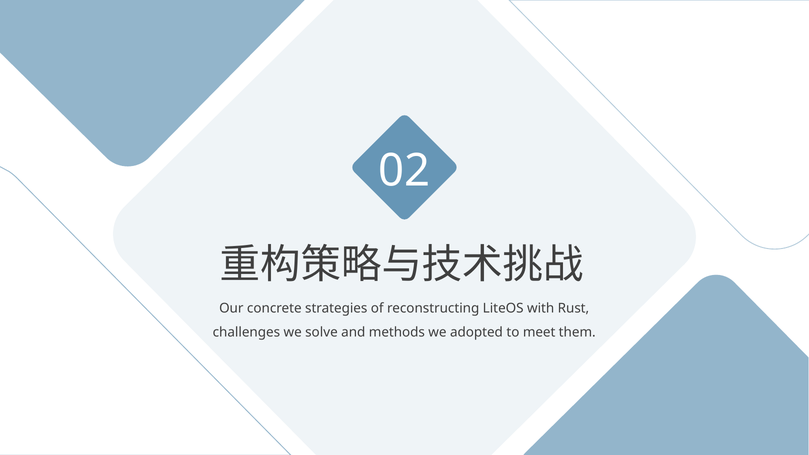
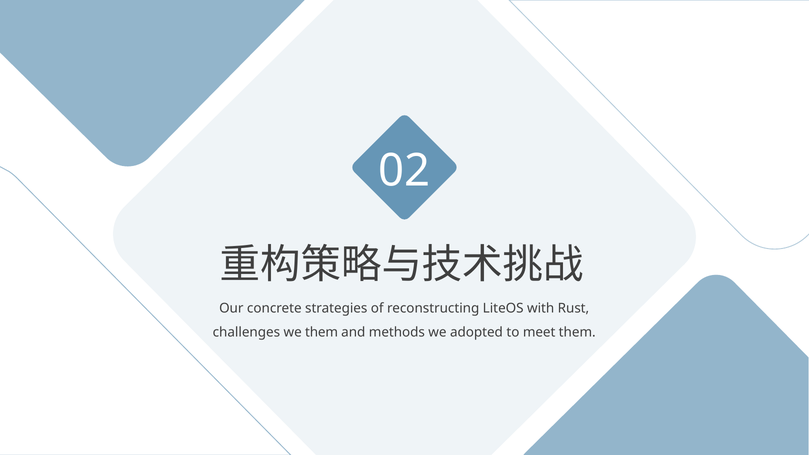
we solve: solve -> them
